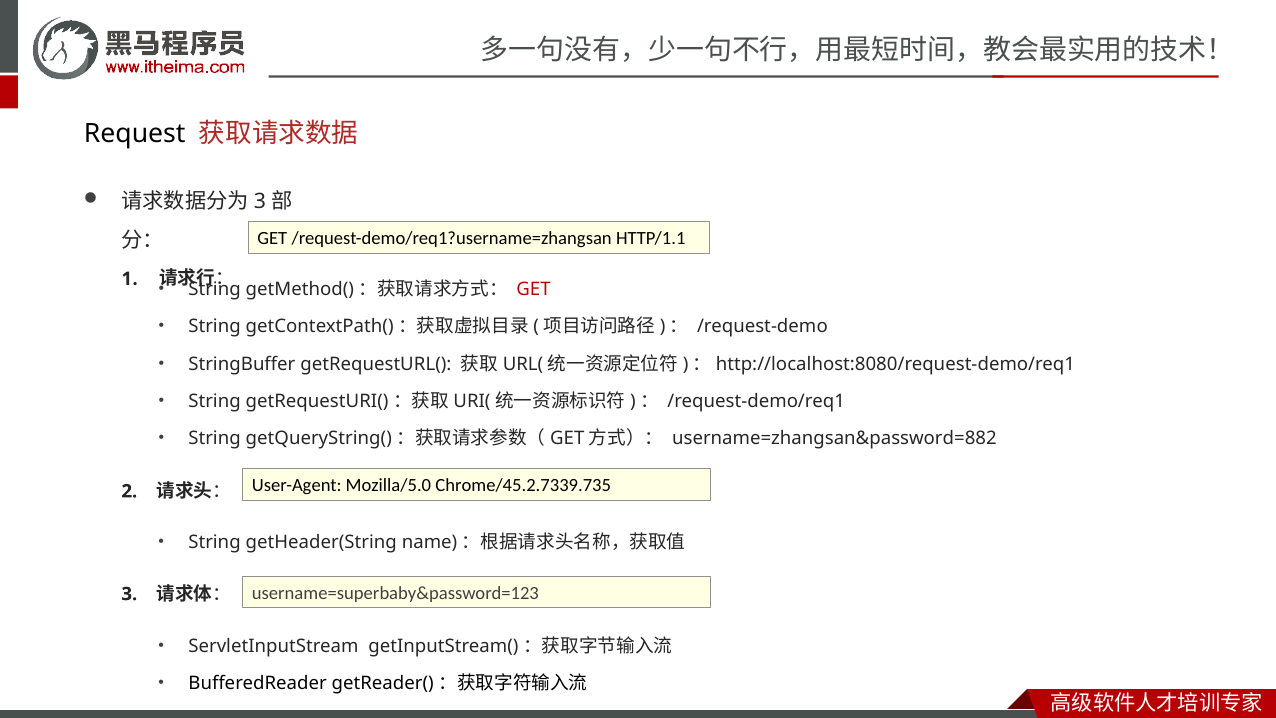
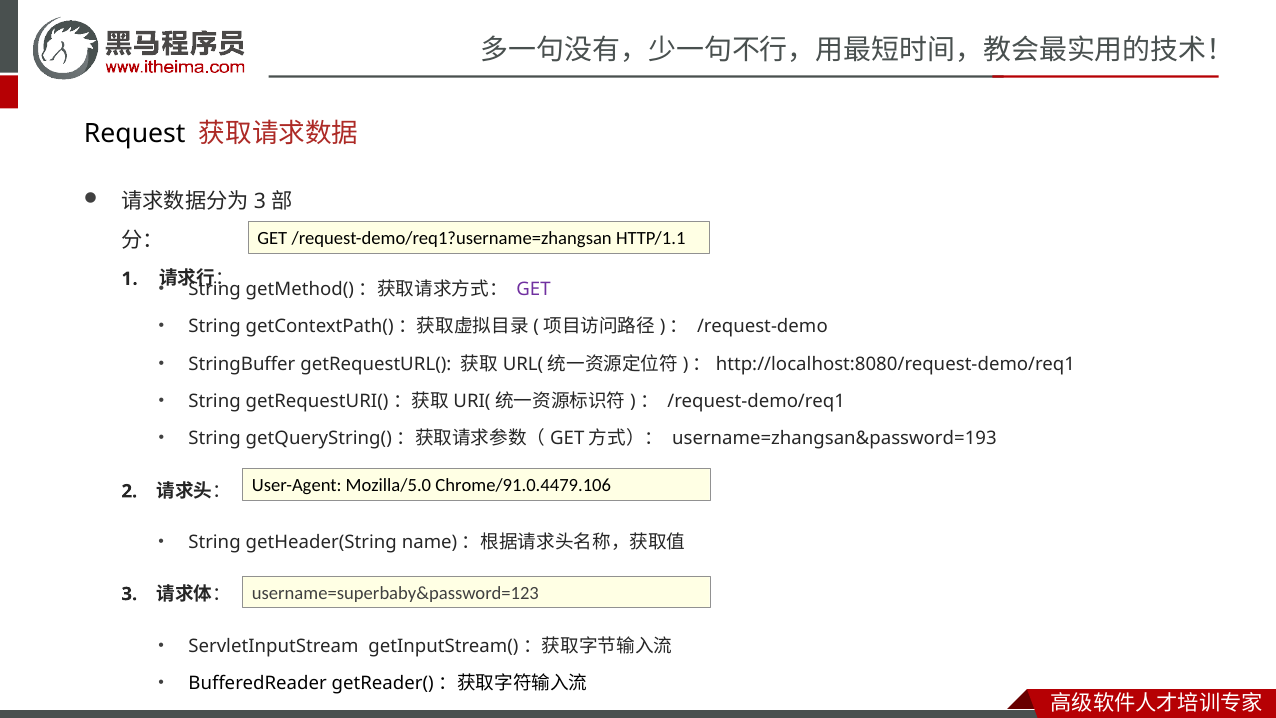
GET at (534, 289) colour: red -> purple
username=zhangsan&password=882: username=zhangsan&password=882 -> username=zhangsan&password=193
Chrome/45.2.7339.735: Chrome/45.2.7339.735 -> Chrome/91.0.4479.106
